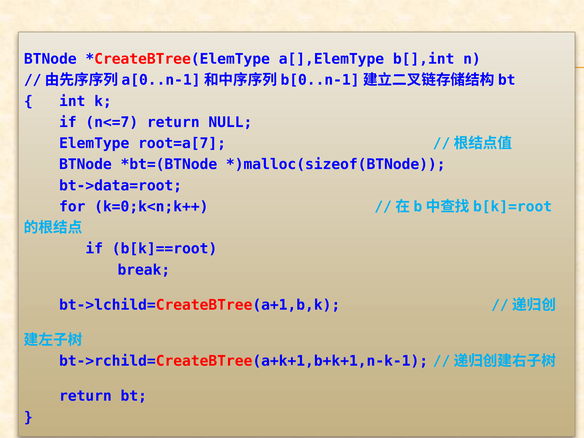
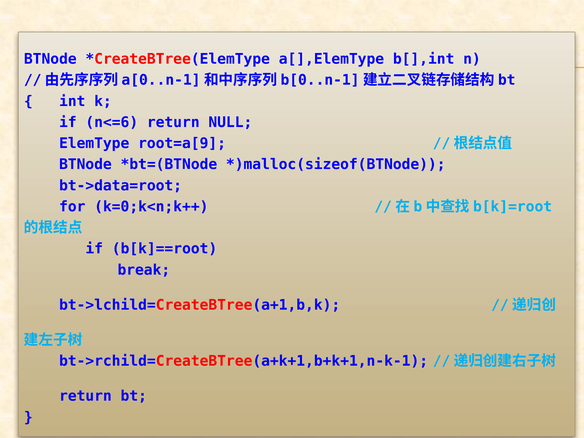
n<=7: n<=7 -> n<=6
root=a[7: root=a[7 -> root=a[9
